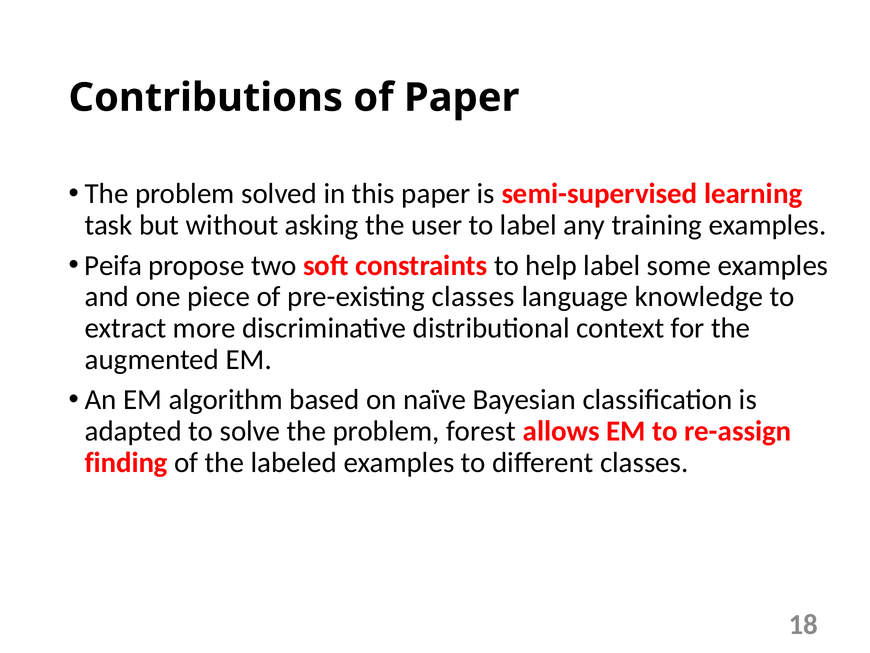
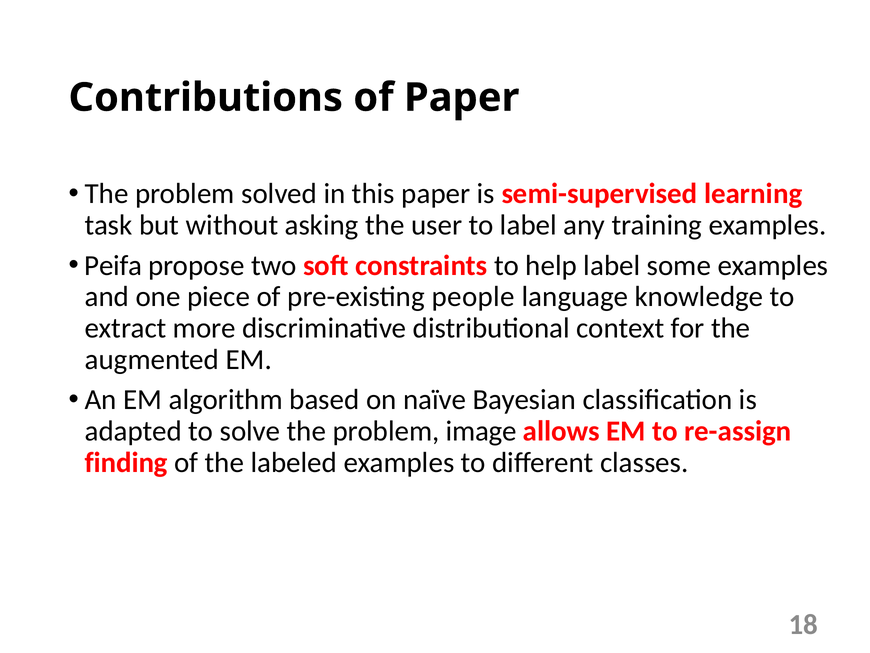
pre-existing classes: classes -> people
forest: forest -> image
